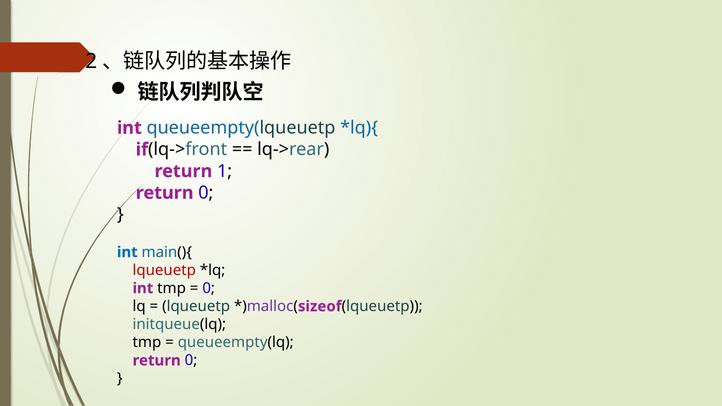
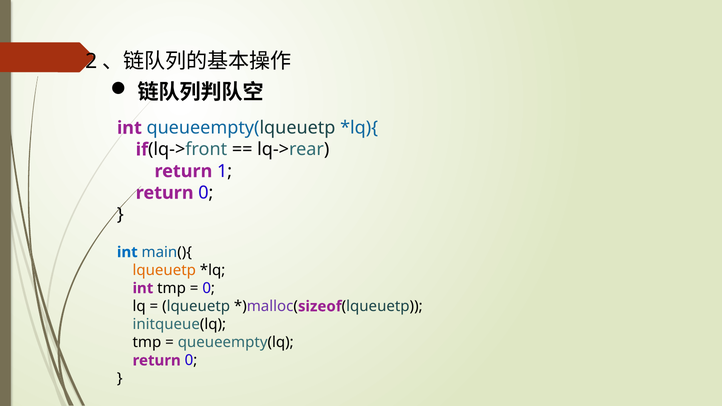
lqueuetp at (164, 270) colour: red -> orange
